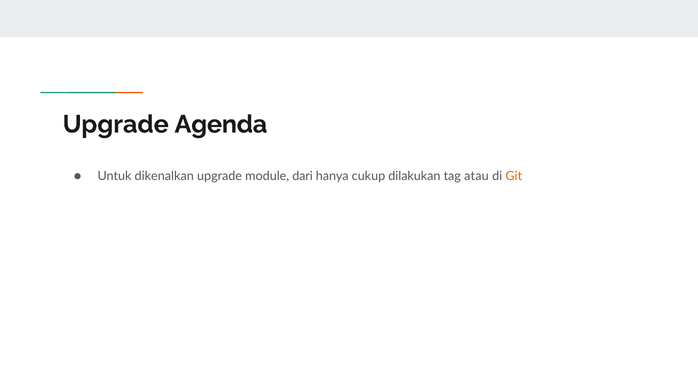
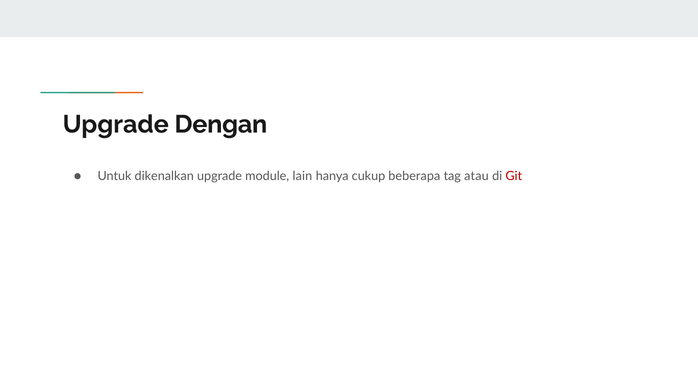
Agenda: Agenda -> Dengan
dari: dari -> lain
dilakukan: dilakukan -> beberapa
Git colour: orange -> red
